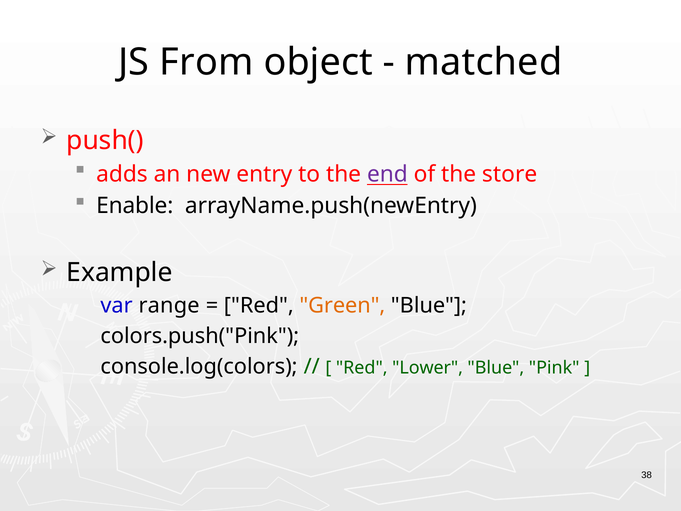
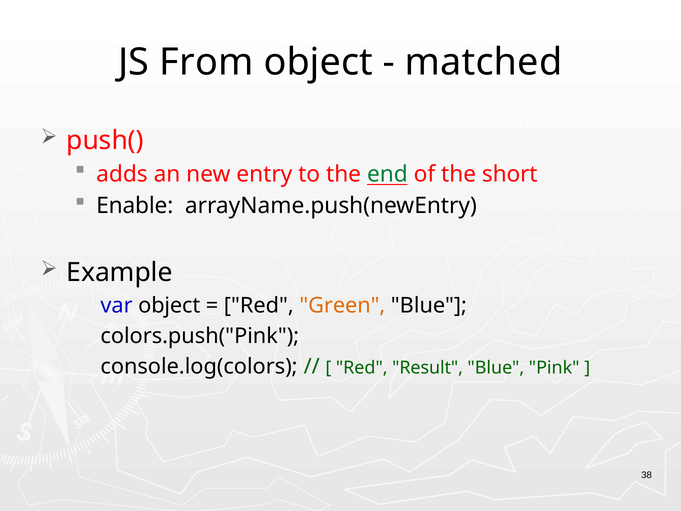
end colour: purple -> green
store: store -> short
var range: range -> object
Lower: Lower -> Result
